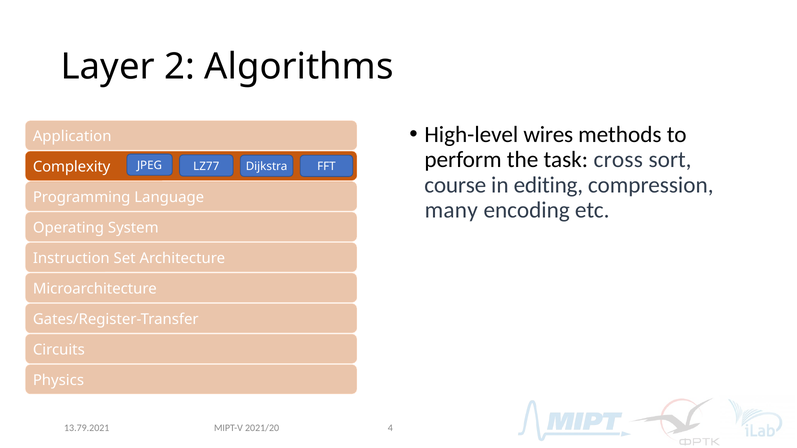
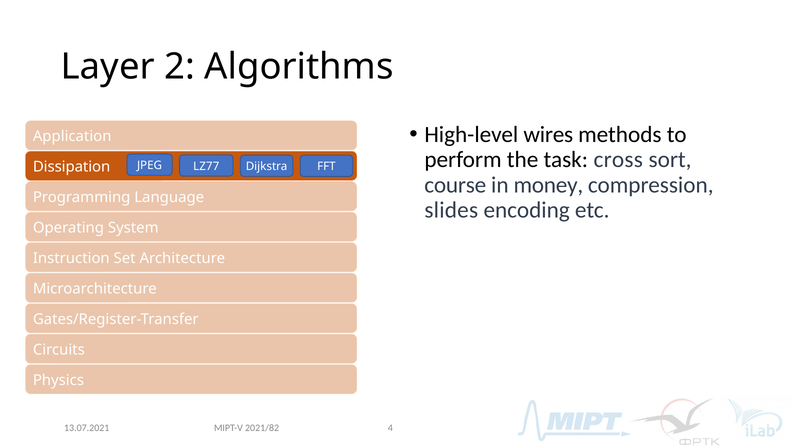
Complexity: Complexity -> Dissipation
editing: editing -> money
many: many -> slides
2021/20: 2021/20 -> 2021/82
13.79.2021: 13.79.2021 -> 13.07.2021
